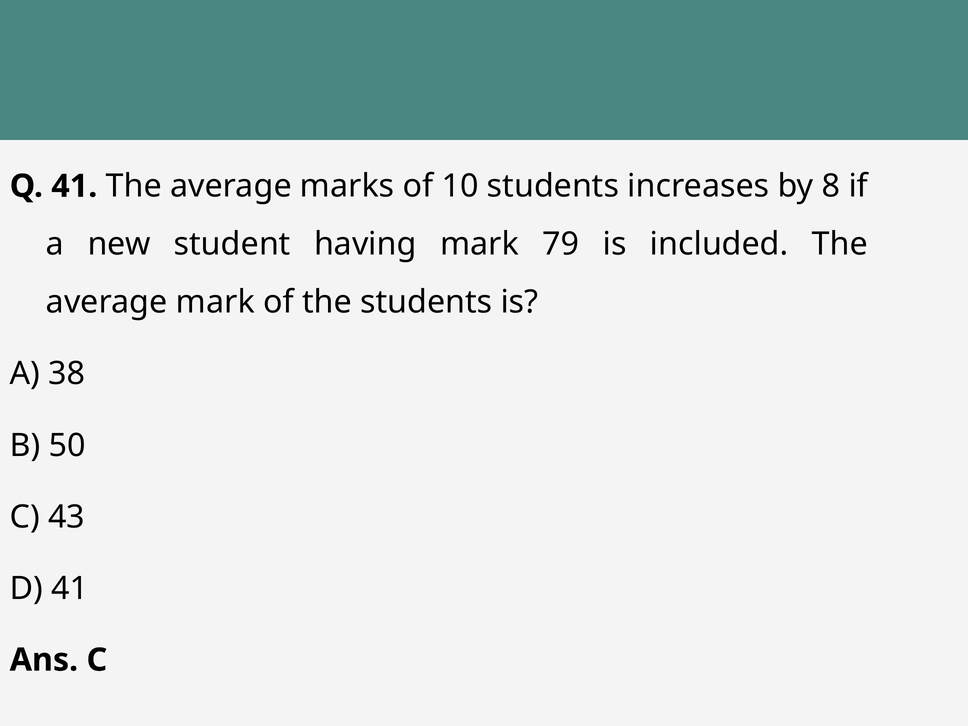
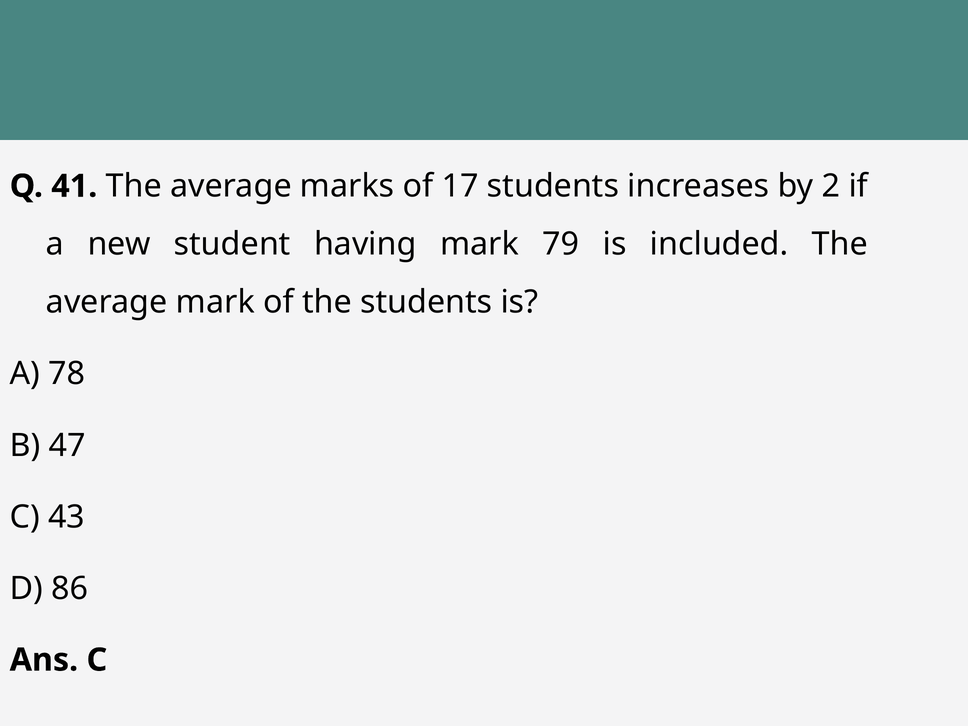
10: 10 -> 17
8: 8 -> 2
38: 38 -> 78
50: 50 -> 47
D 41: 41 -> 86
